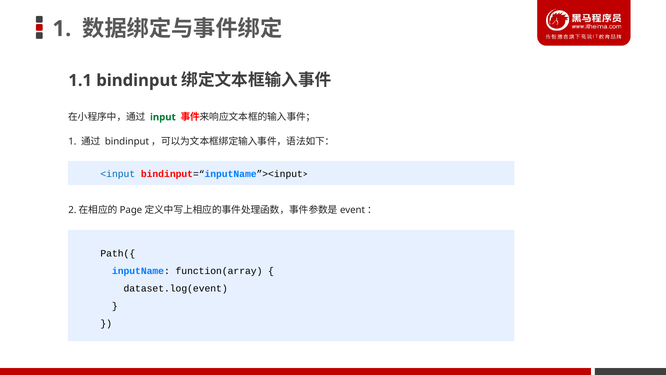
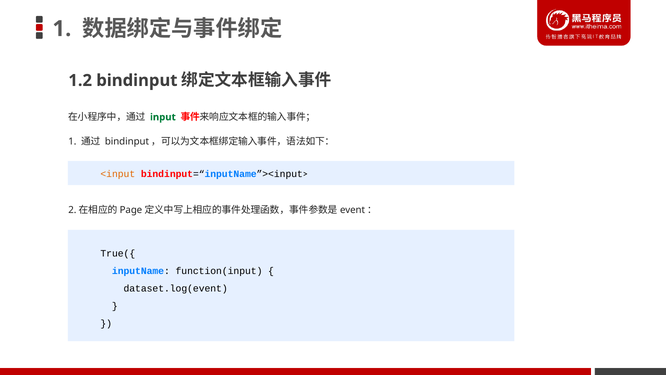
1.1: 1.1 -> 1.2
<input colour: blue -> orange
Path({: Path({ -> True({
function(array: function(array -> function(input
